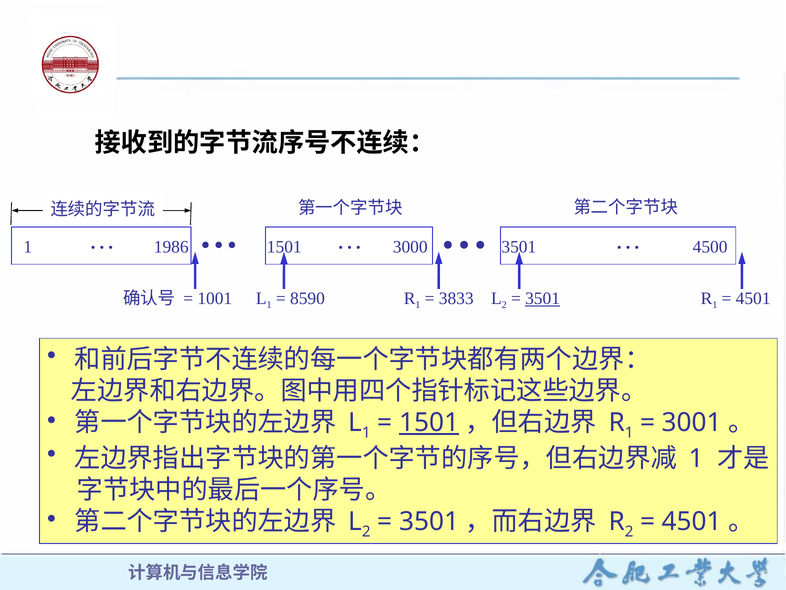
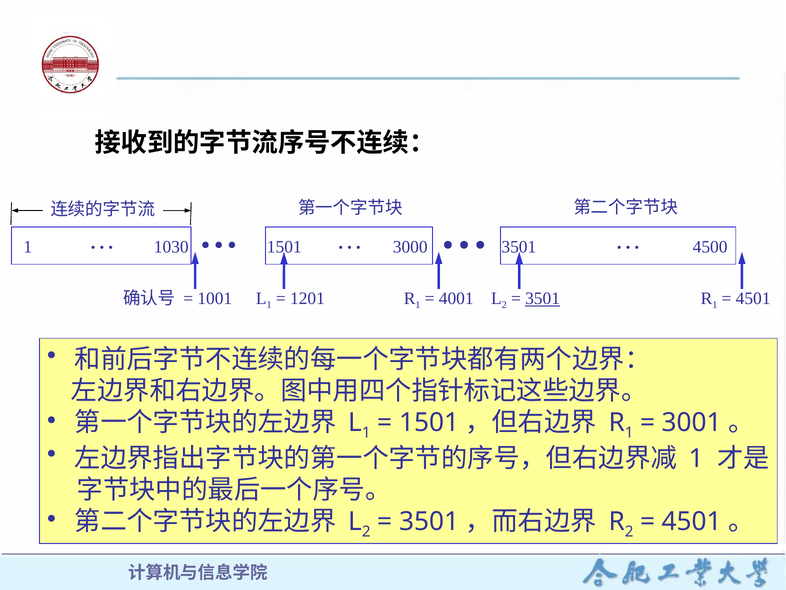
1986: 1986 -> 1030
3833: 3833 -> 4001
8590: 8590 -> 1201
1501 at (429, 422) underline: present -> none
